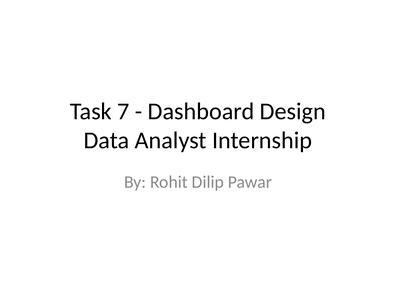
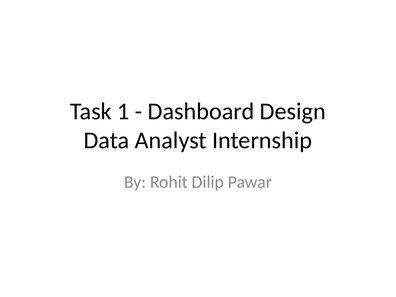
7: 7 -> 1
